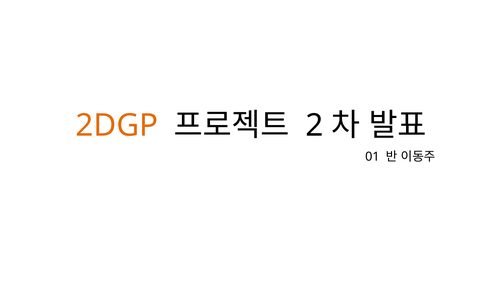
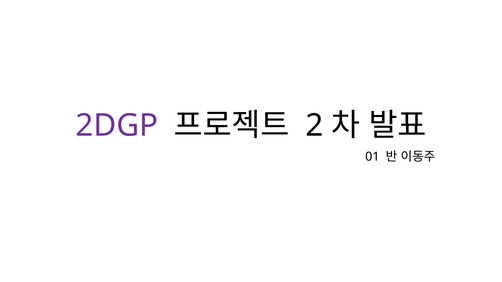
2DGP colour: orange -> purple
